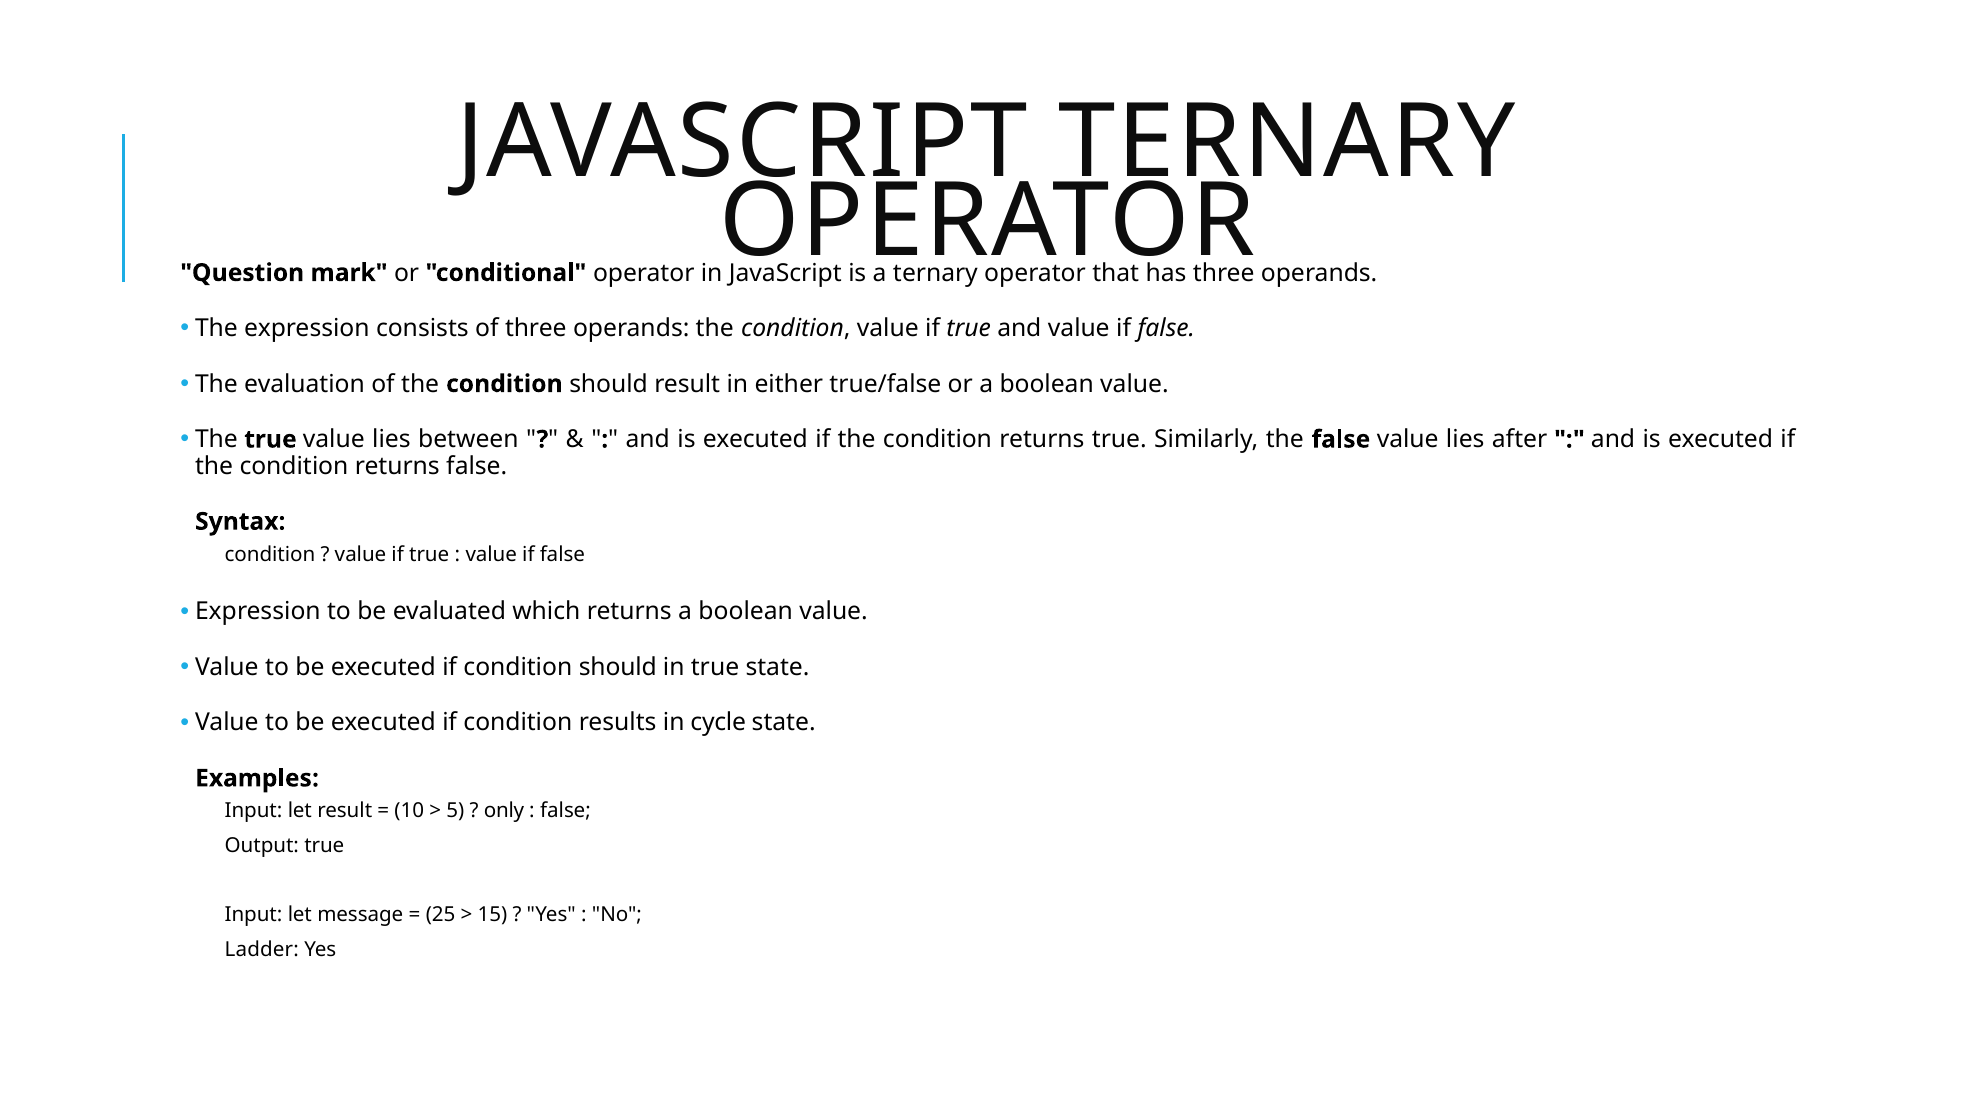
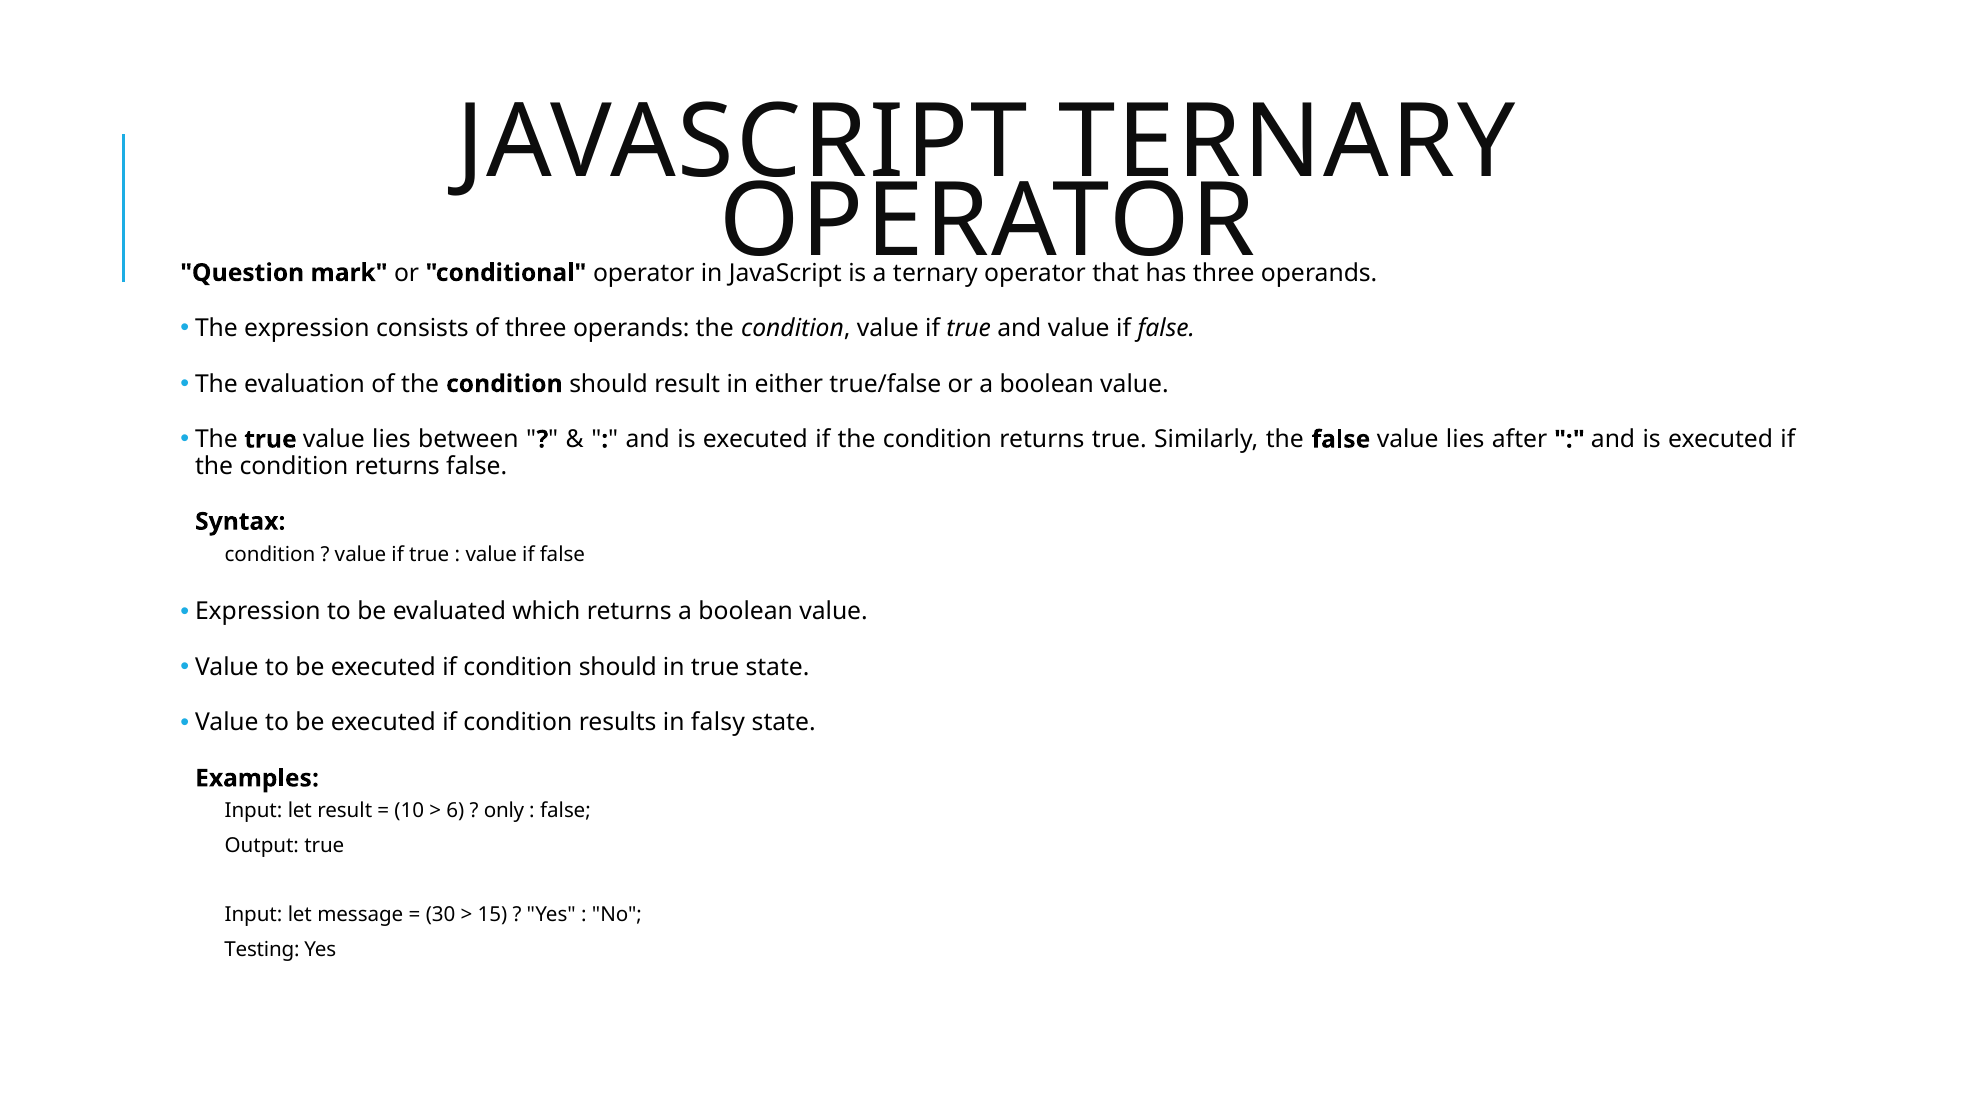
cycle: cycle -> falsy
5: 5 -> 6
25: 25 -> 30
Ladder: Ladder -> Testing
